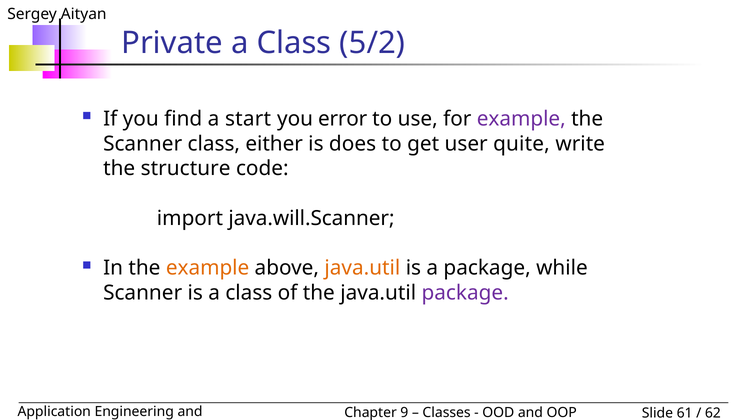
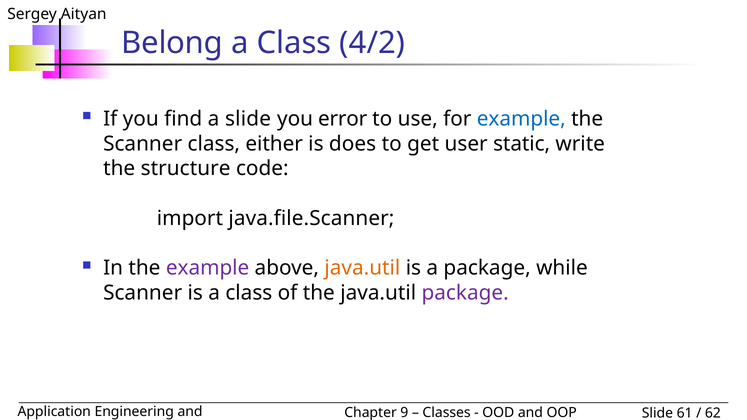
Private: Private -> Belong
5/2: 5/2 -> 4/2
a start: start -> slide
example at (521, 119) colour: purple -> blue
quite: quite -> static
java.will.Scanner: java.will.Scanner -> java.file.Scanner
example at (208, 268) colour: orange -> purple
